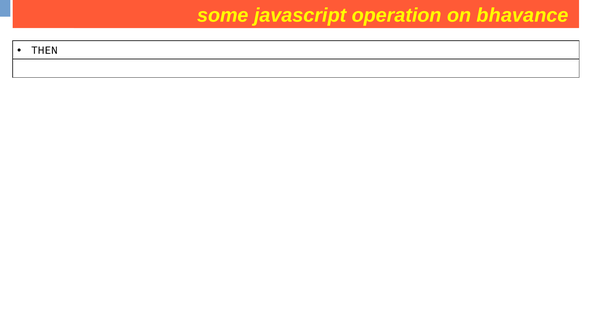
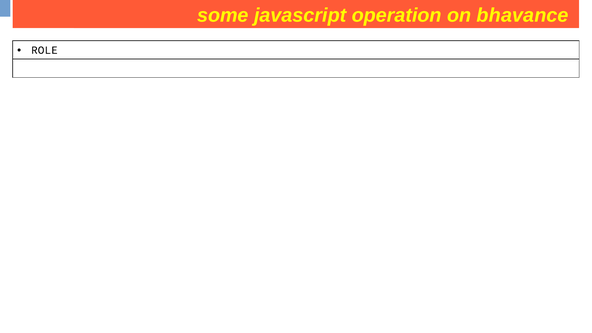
THEN: THEN -> ROLE
